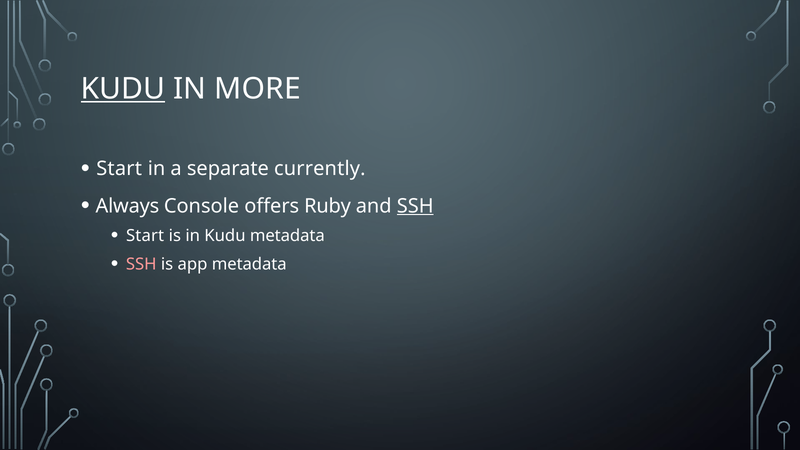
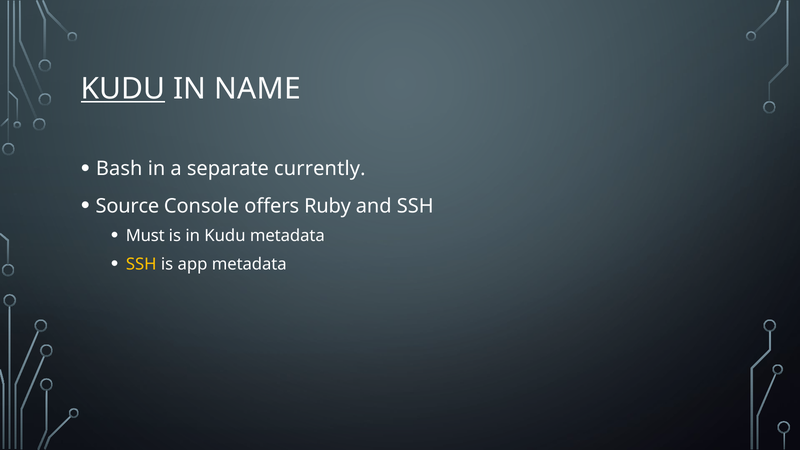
MORE: MORE -> NAME
Start at (119, 169): Start -> Bash
Always: Always -> Source
SSH at (415, 206) underline: present -> none
Start at (145, 236): Start -> Must
SSH at (141, 264) colour: pink -> yellow
